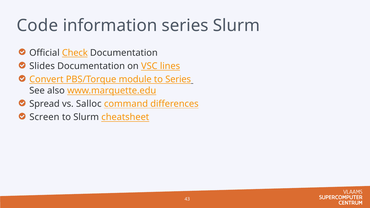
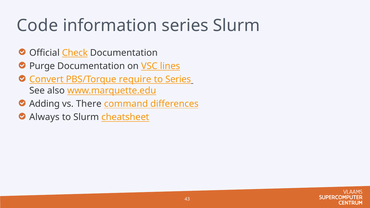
Slides: Slides -> Purge
module: module -> require
Spread: Spread -> Adding
Salloc: Salloc -> There
Screen: Screen -> Always
